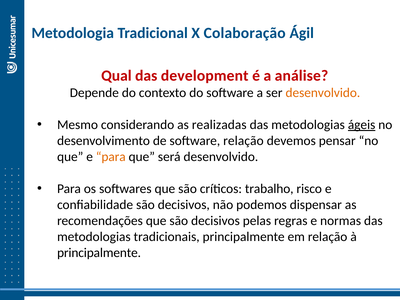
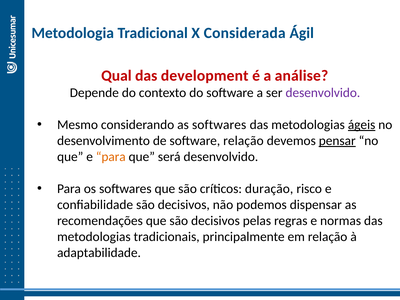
Colaboração: Colaboração -> Considerada
desenvolvido at (323, 93) colour: orange -> purple
as realizadas: realizadas -> softwares
pensar underline: none -> present
trabalho: trabalho -> duração
principalmente at (99, 253): principalmente -> adaptabilidade
